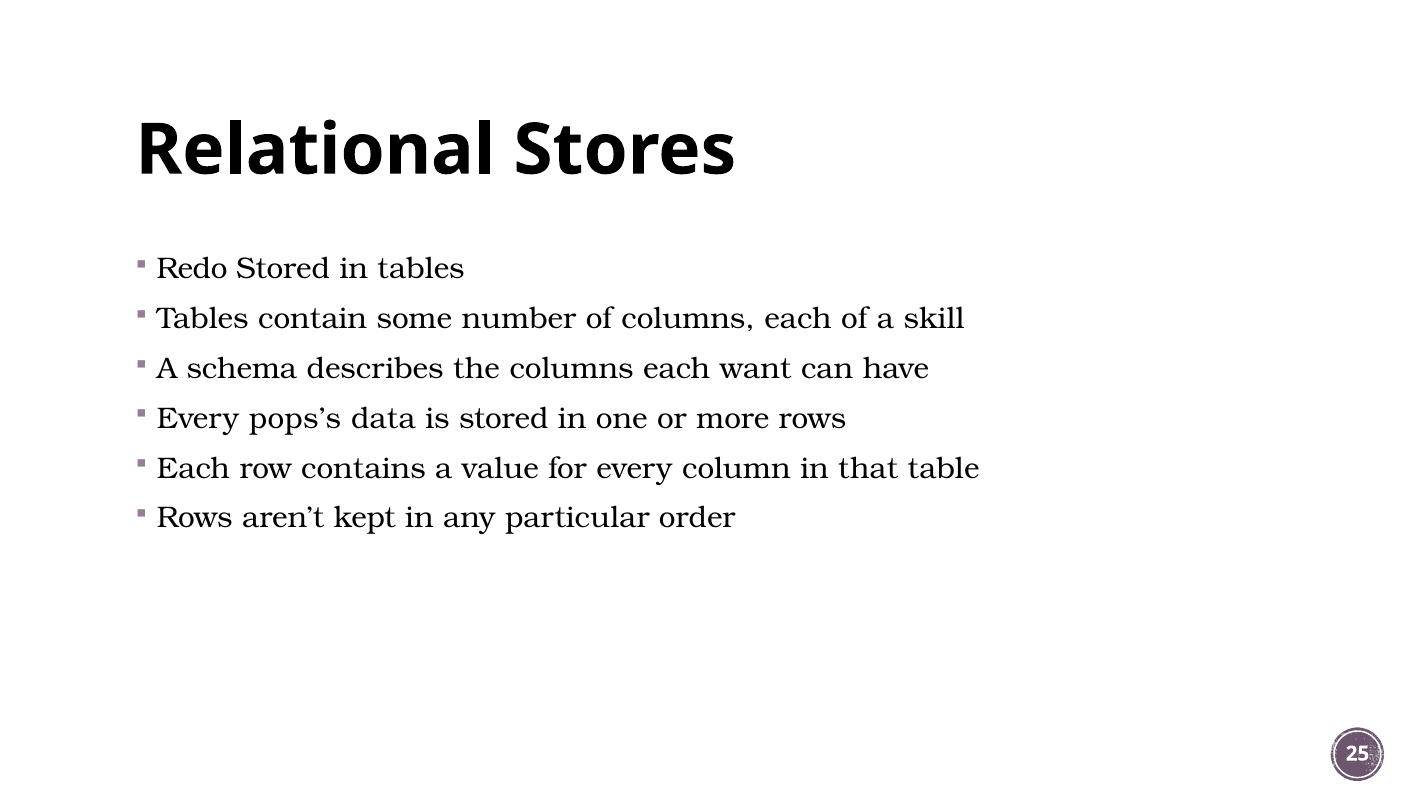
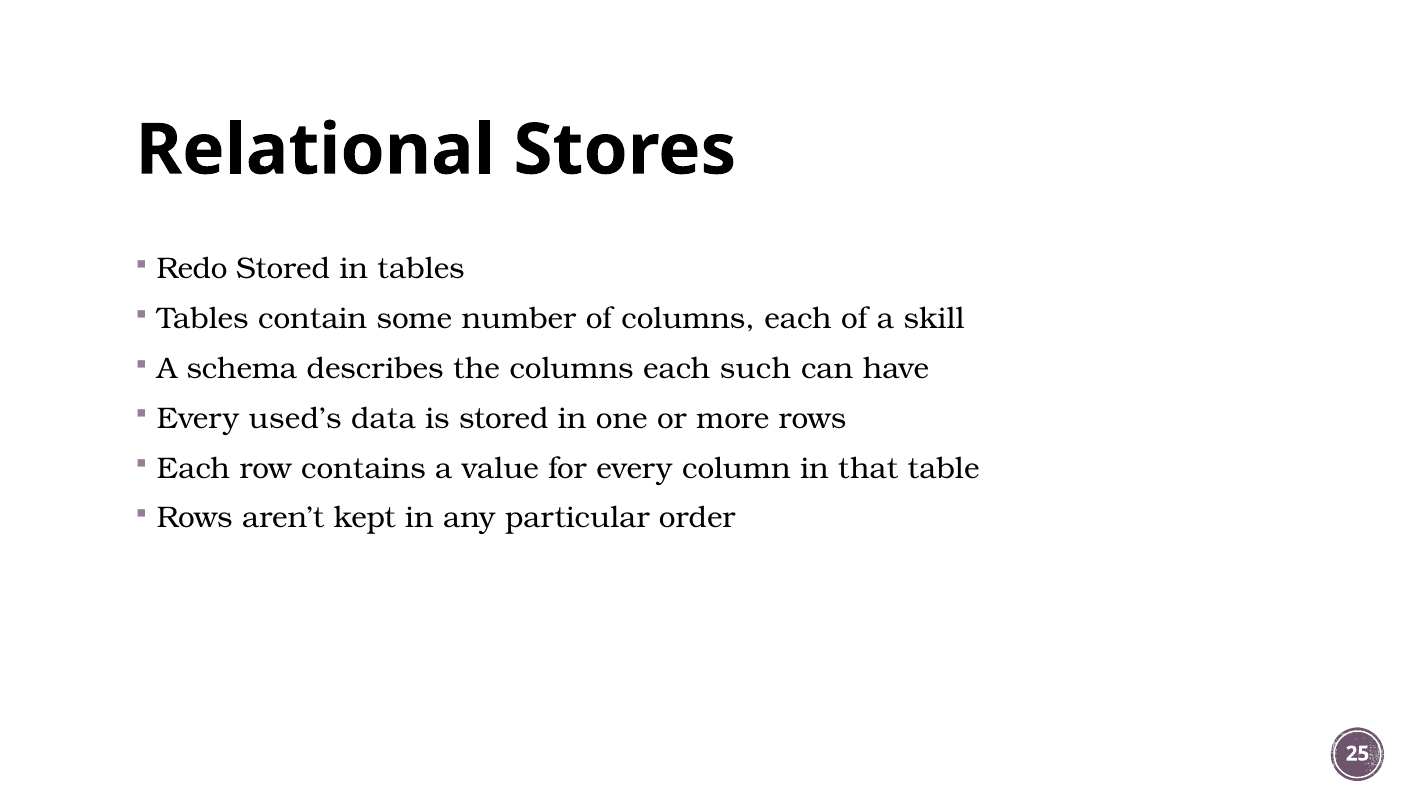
want: want -> such
pops’s: pops’s -> used’s
